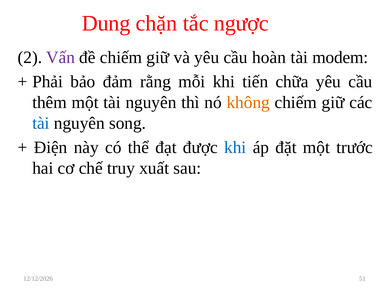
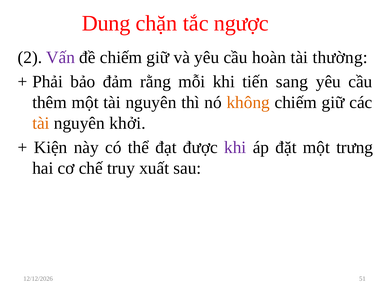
modem: modem -> thường
chữa: chữa -> sang
tài at (41, 123) colour: blue -> orange
song: song -> khởi
Điện: Điện -> Kiện
khi at (235, 147) colour: blue -> purple
trước: trước -> trưng
